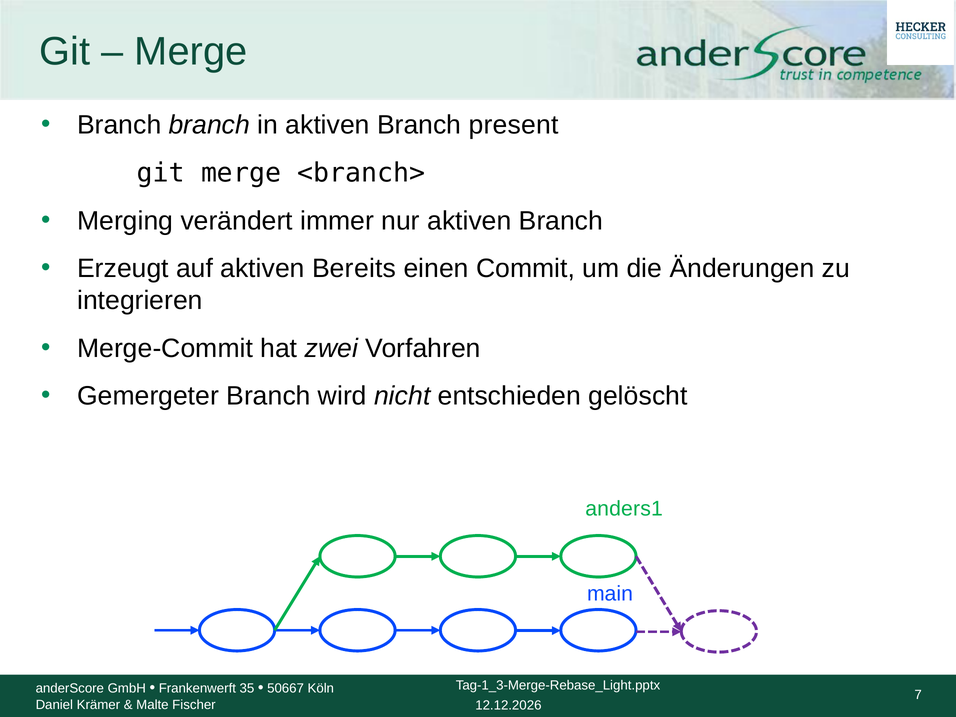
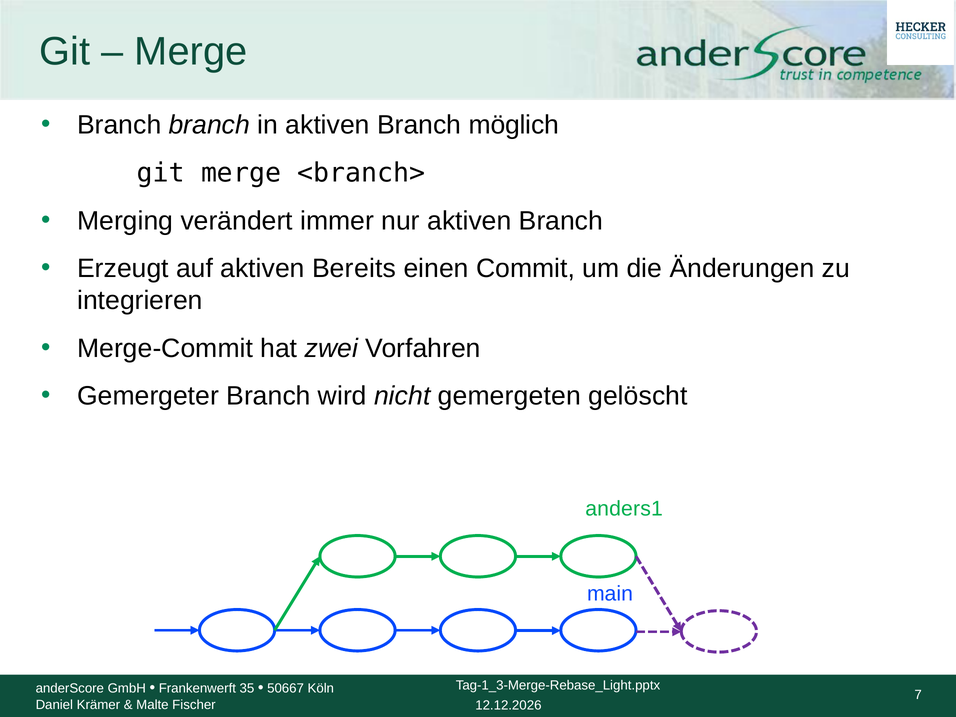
present: present -> möglich
entschieden: entschieden -> gemergeten
